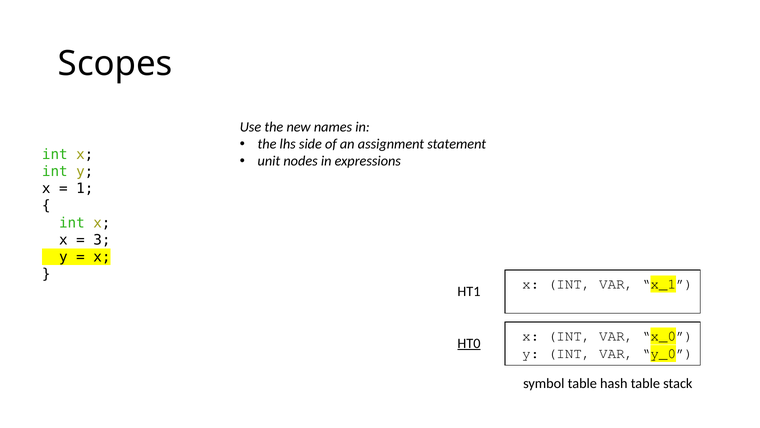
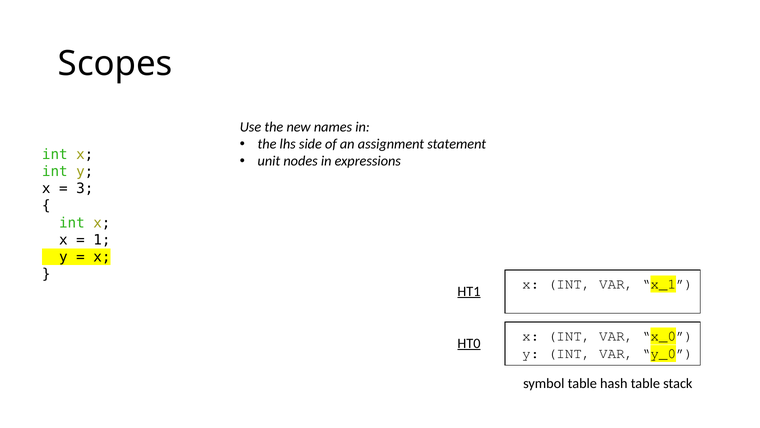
1: 1 -> 3
3: 3 -> 1
HT1 underline: none -> present
